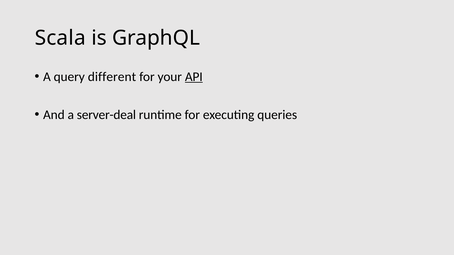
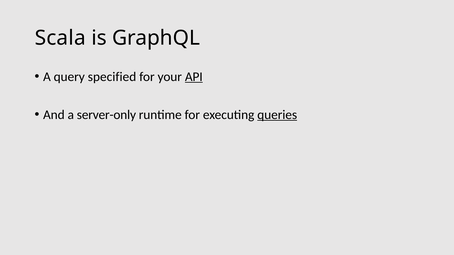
different: different -> specified
server-deal: server-deal -> server-only
queries underline: none -> present
